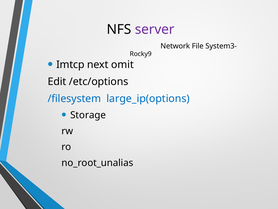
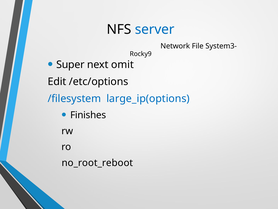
server colour: purple -> blue
Imtcp: Imtcp -> Super
Storage: Storage -> Finishes
no_root_unalias: no_root_unalias -> no_root_reboot
